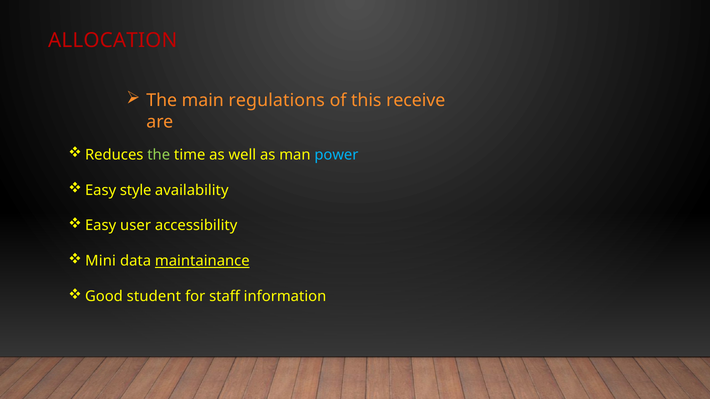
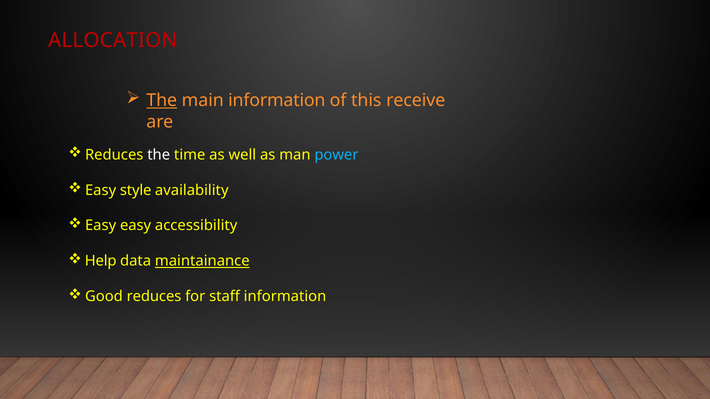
The at (162, 101) underline: none -> present
main regulations: regulations -> information
the at (159, 155) colour: light green -> white
Easy user: user -> easy
Mini: Mini -> Help
Good student: student -> reduces
